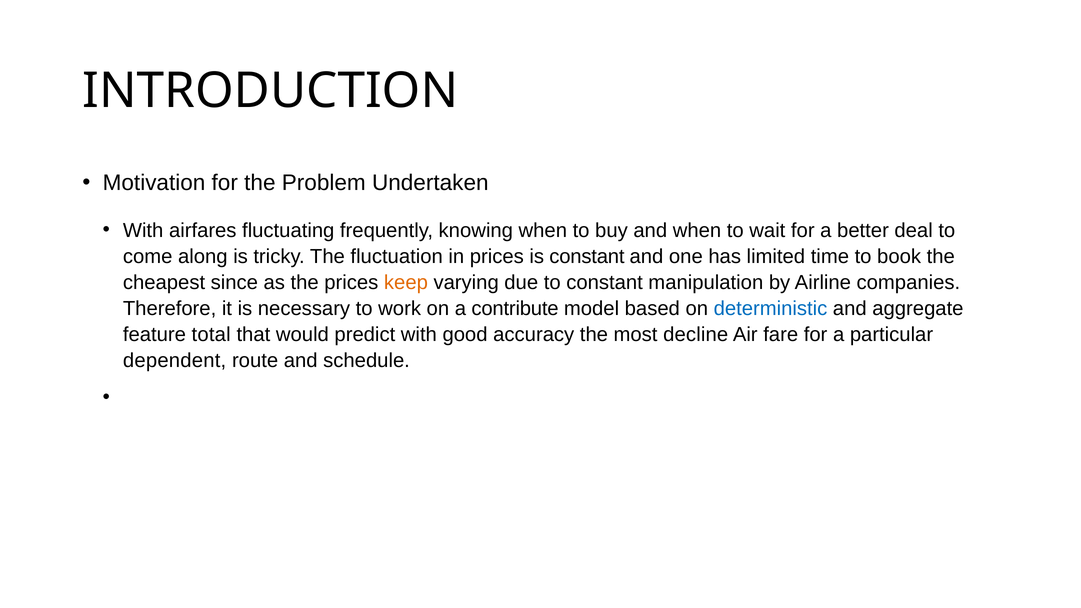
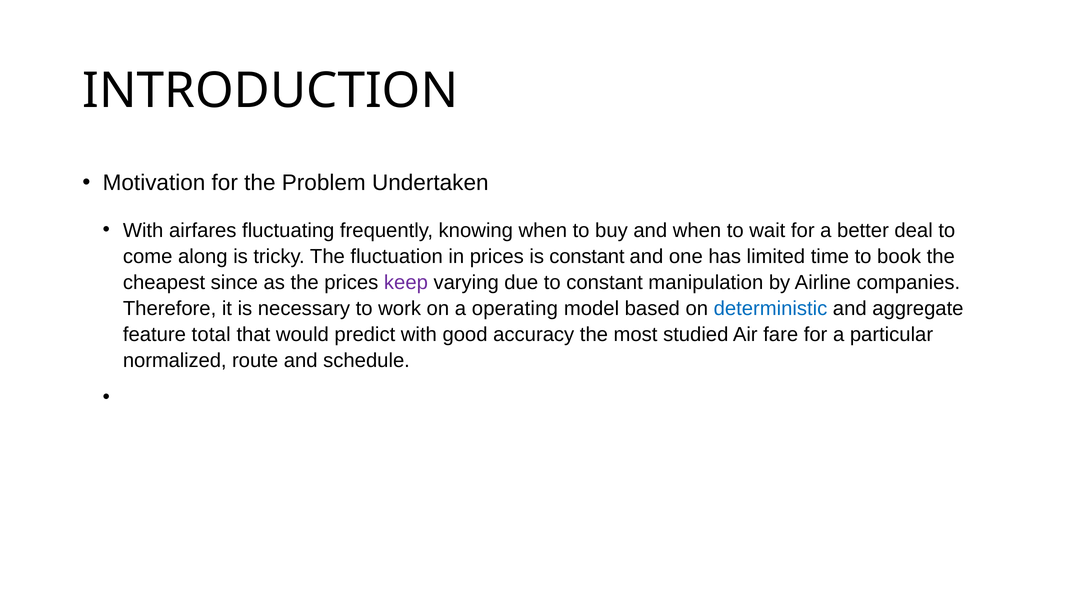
keep colour: orange -> purple
contribute: contribute -> operating
decline: decline -> studied
dependent: dependent -> normalized
